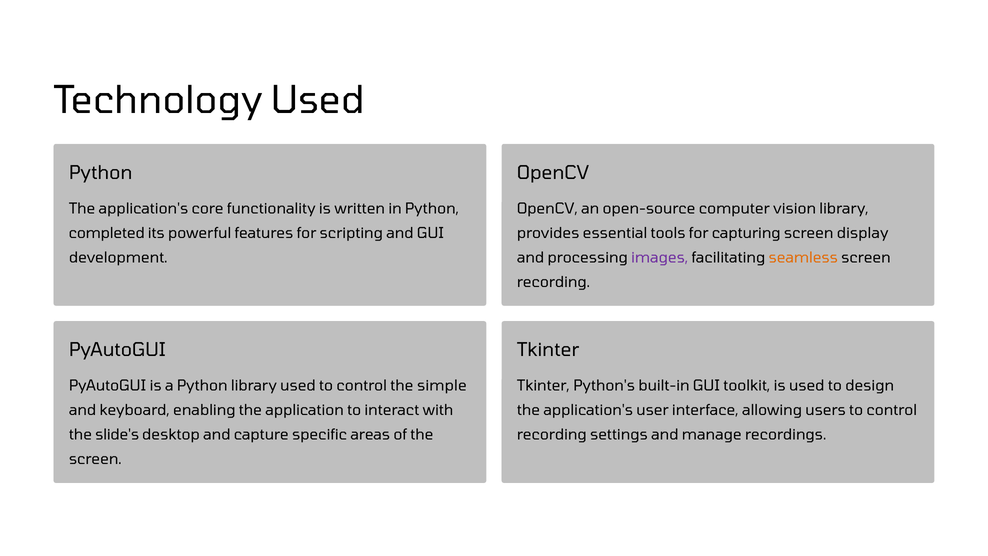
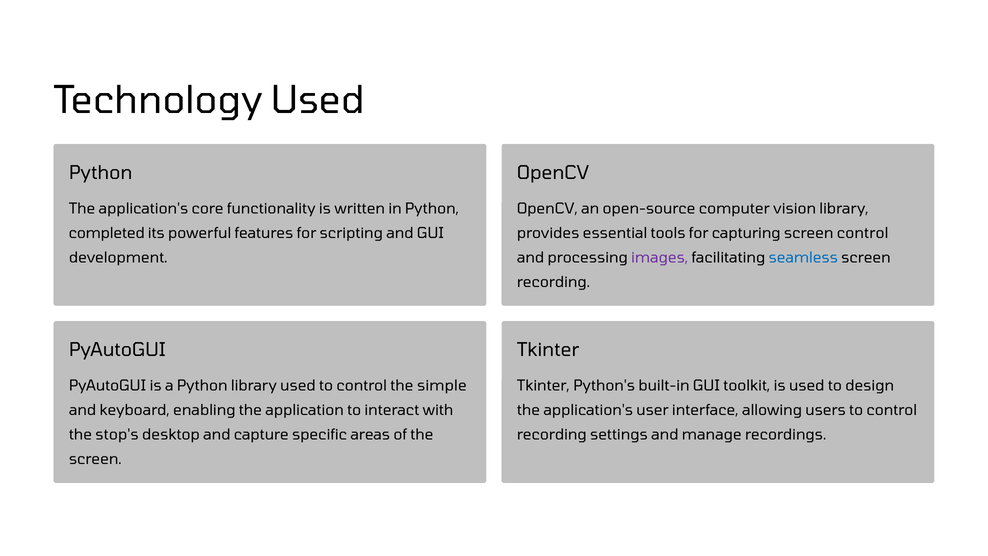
screen display: display -> control
seamless colour: orange -> blue
slide's: slide's -> stop's
